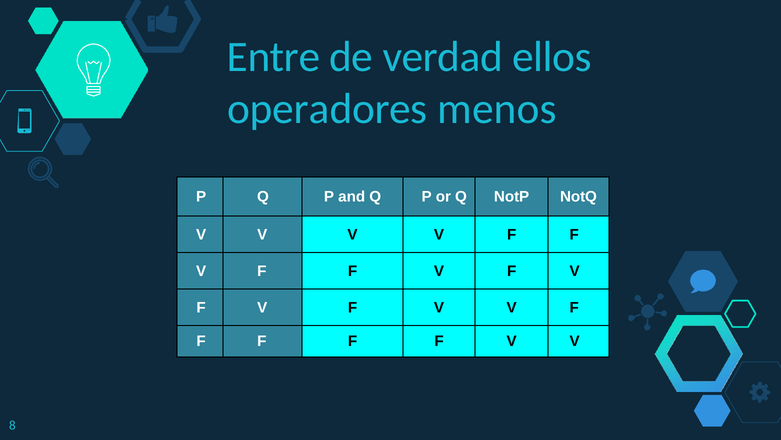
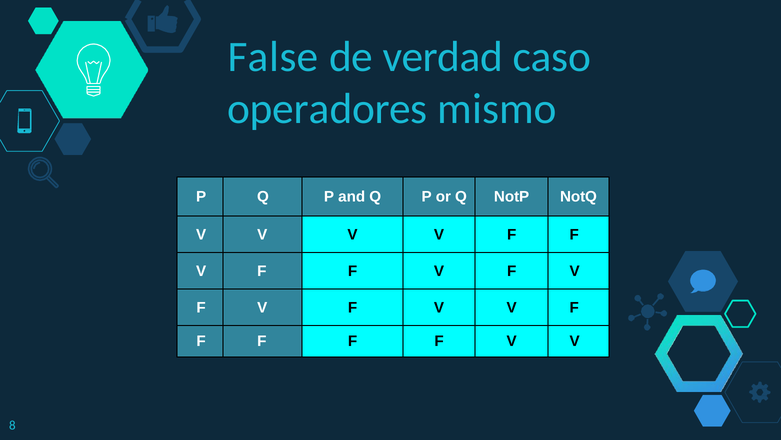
Entre: Entre -> False
ellos: ellos -> caso
menos: menos -> mismo
